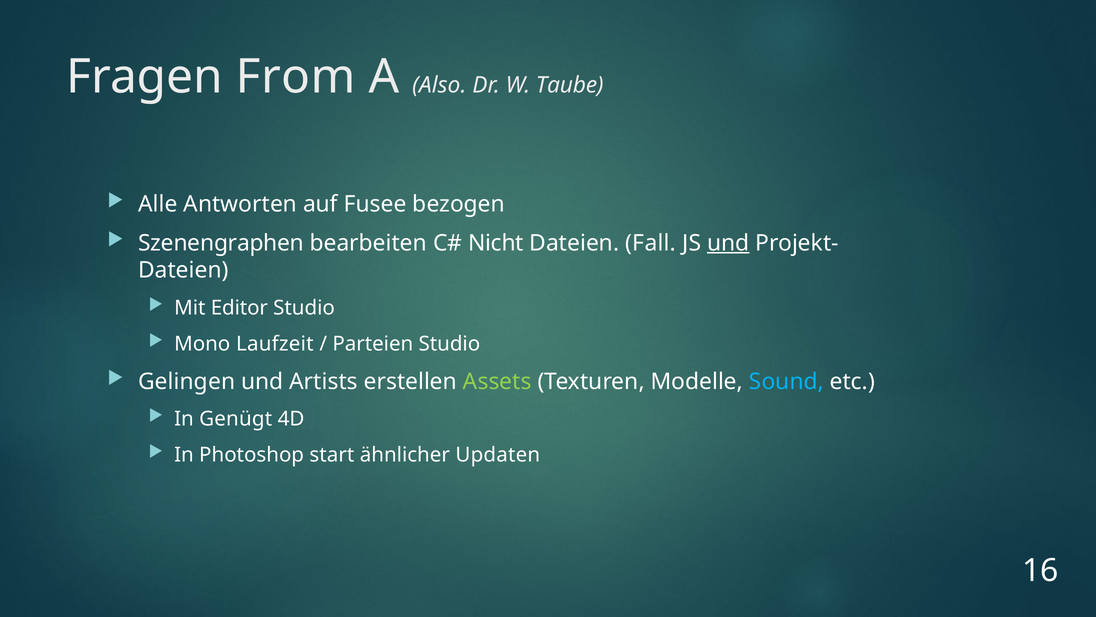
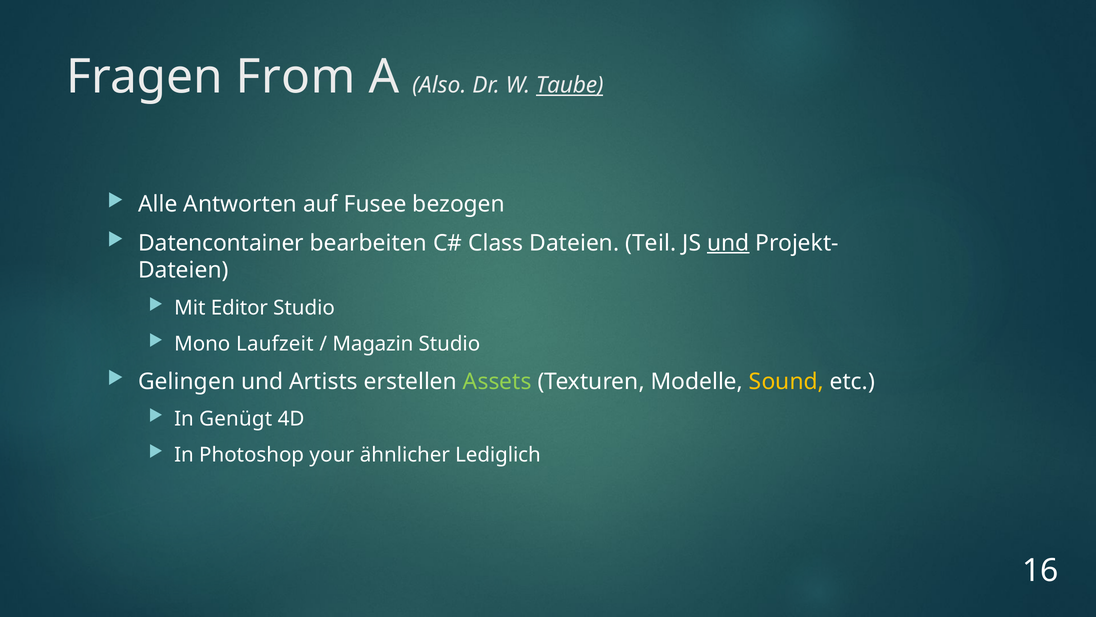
Taube underline: none -> present
Szenengraphen: Szenengraphen -> Datencontainer
Nicht: Nicht -> Class
Fall: Fall -> Teil
Parteien: Parteien -> Magazin
Sound colour: light blue -> yellow
start: start -> your
Updaten: Updaten -> Lediglich
